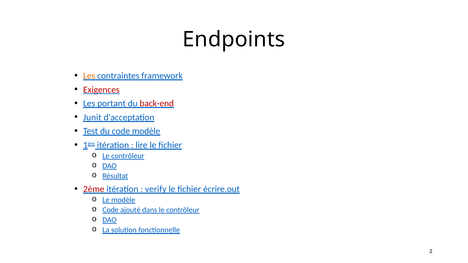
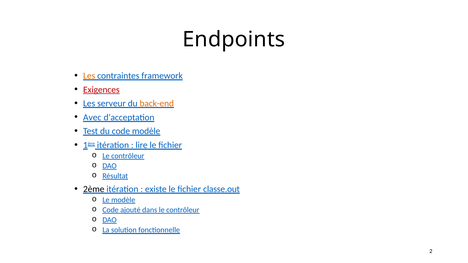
portant: portant -> serveur
back-end colour: red -> orange
Junit: Junit -> Avec
2ème colour: red -> black
verify: verify -> existe
écrire.out: écrire.out -> classe.out
